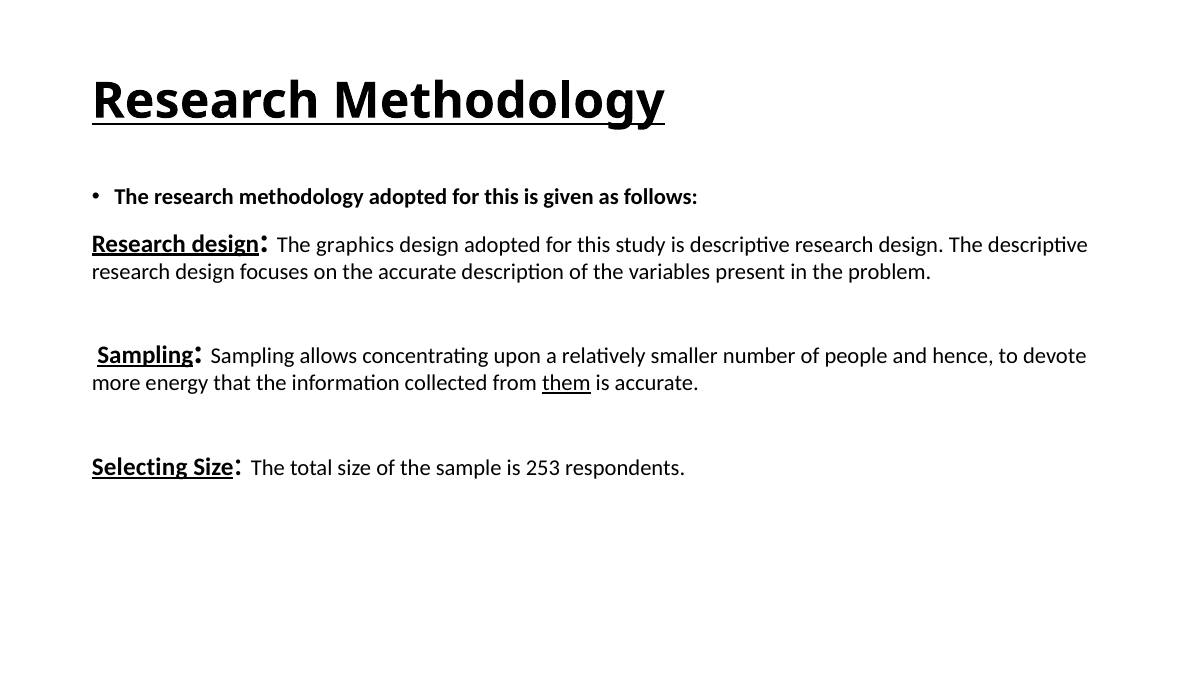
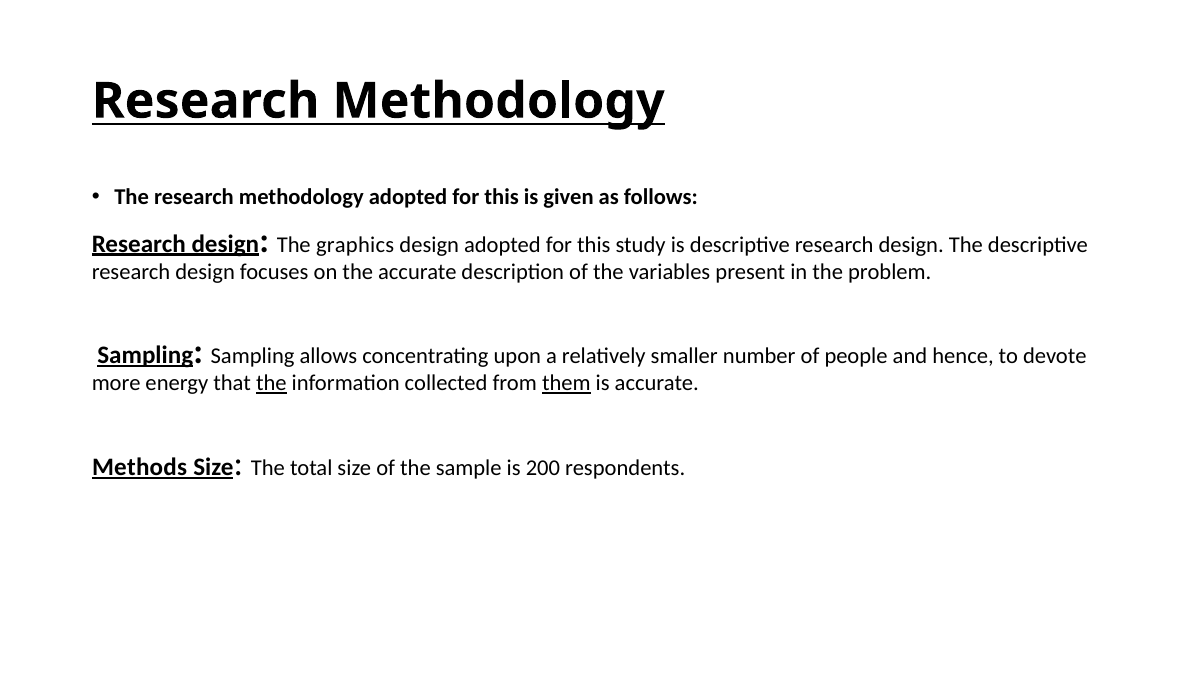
the at (271, 384) underline: none -> present
Selecting: Selecting -> Methods
253: 253 -> 200
